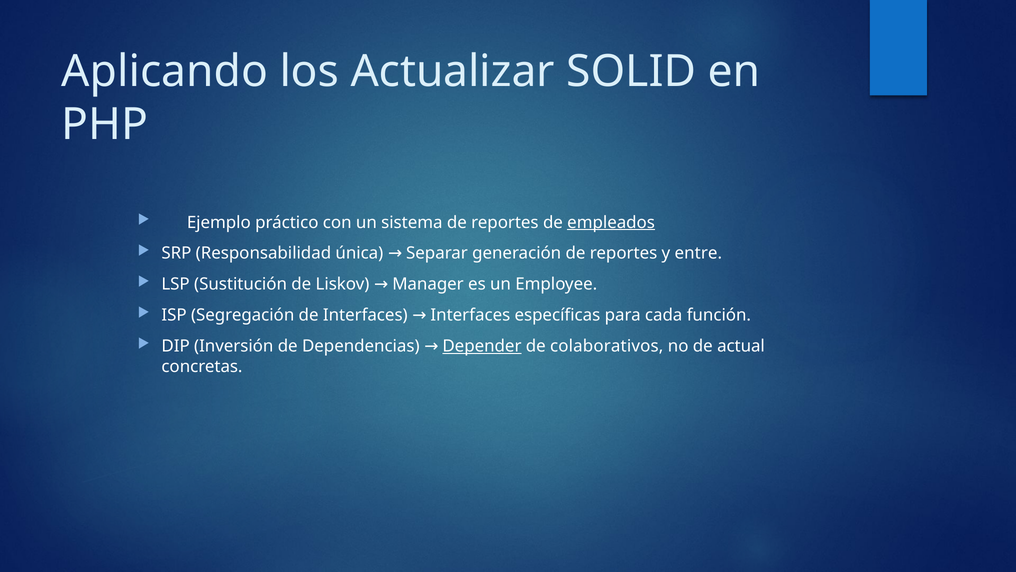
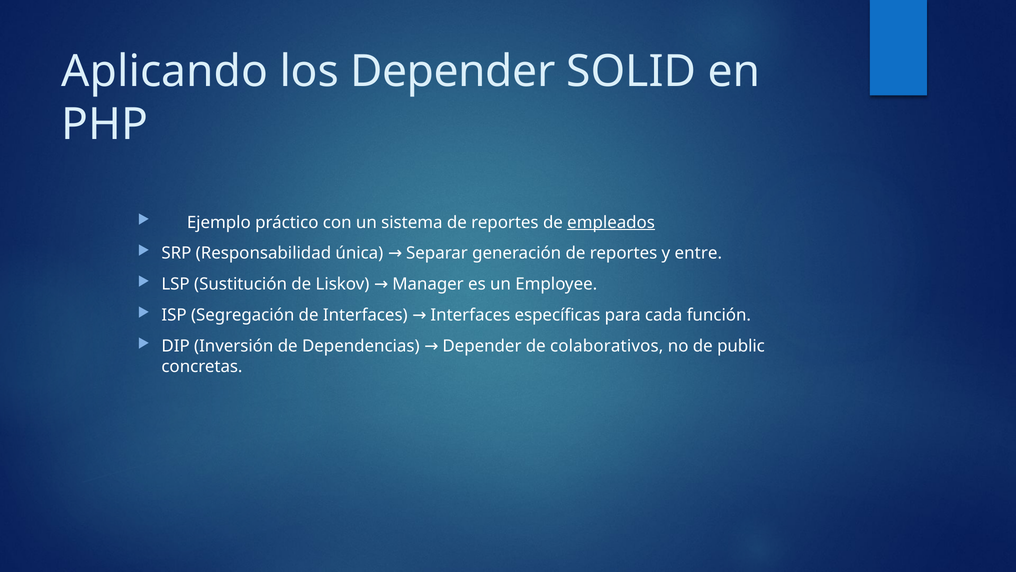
los Actualizar: Actualizar -> Depender
Depender at (482, 346) underline: present -> none
actual: actual -> public
